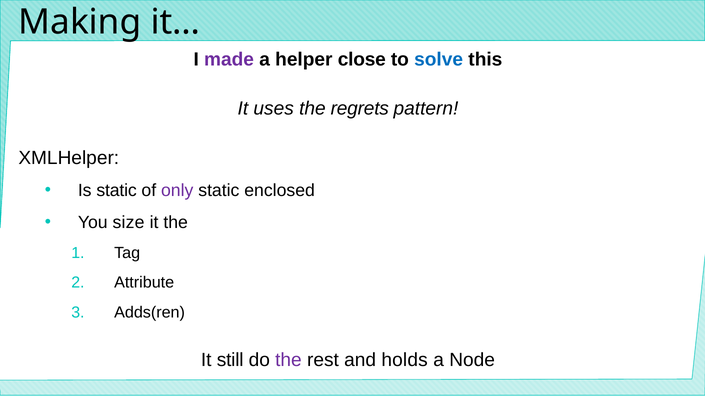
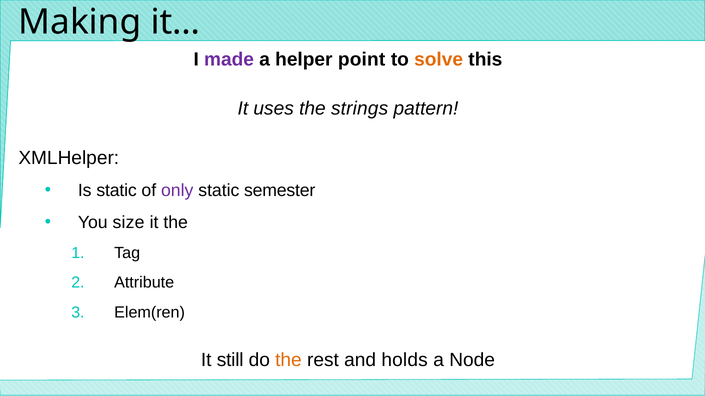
close: close -> point
solve colour: blue -> orange
regrets: regrets -> strings
enclosed: enclosed -> semester
Adds(ren: Adds(ren -> Elem(ren
the at (288, 360) colour: purple -> orange
